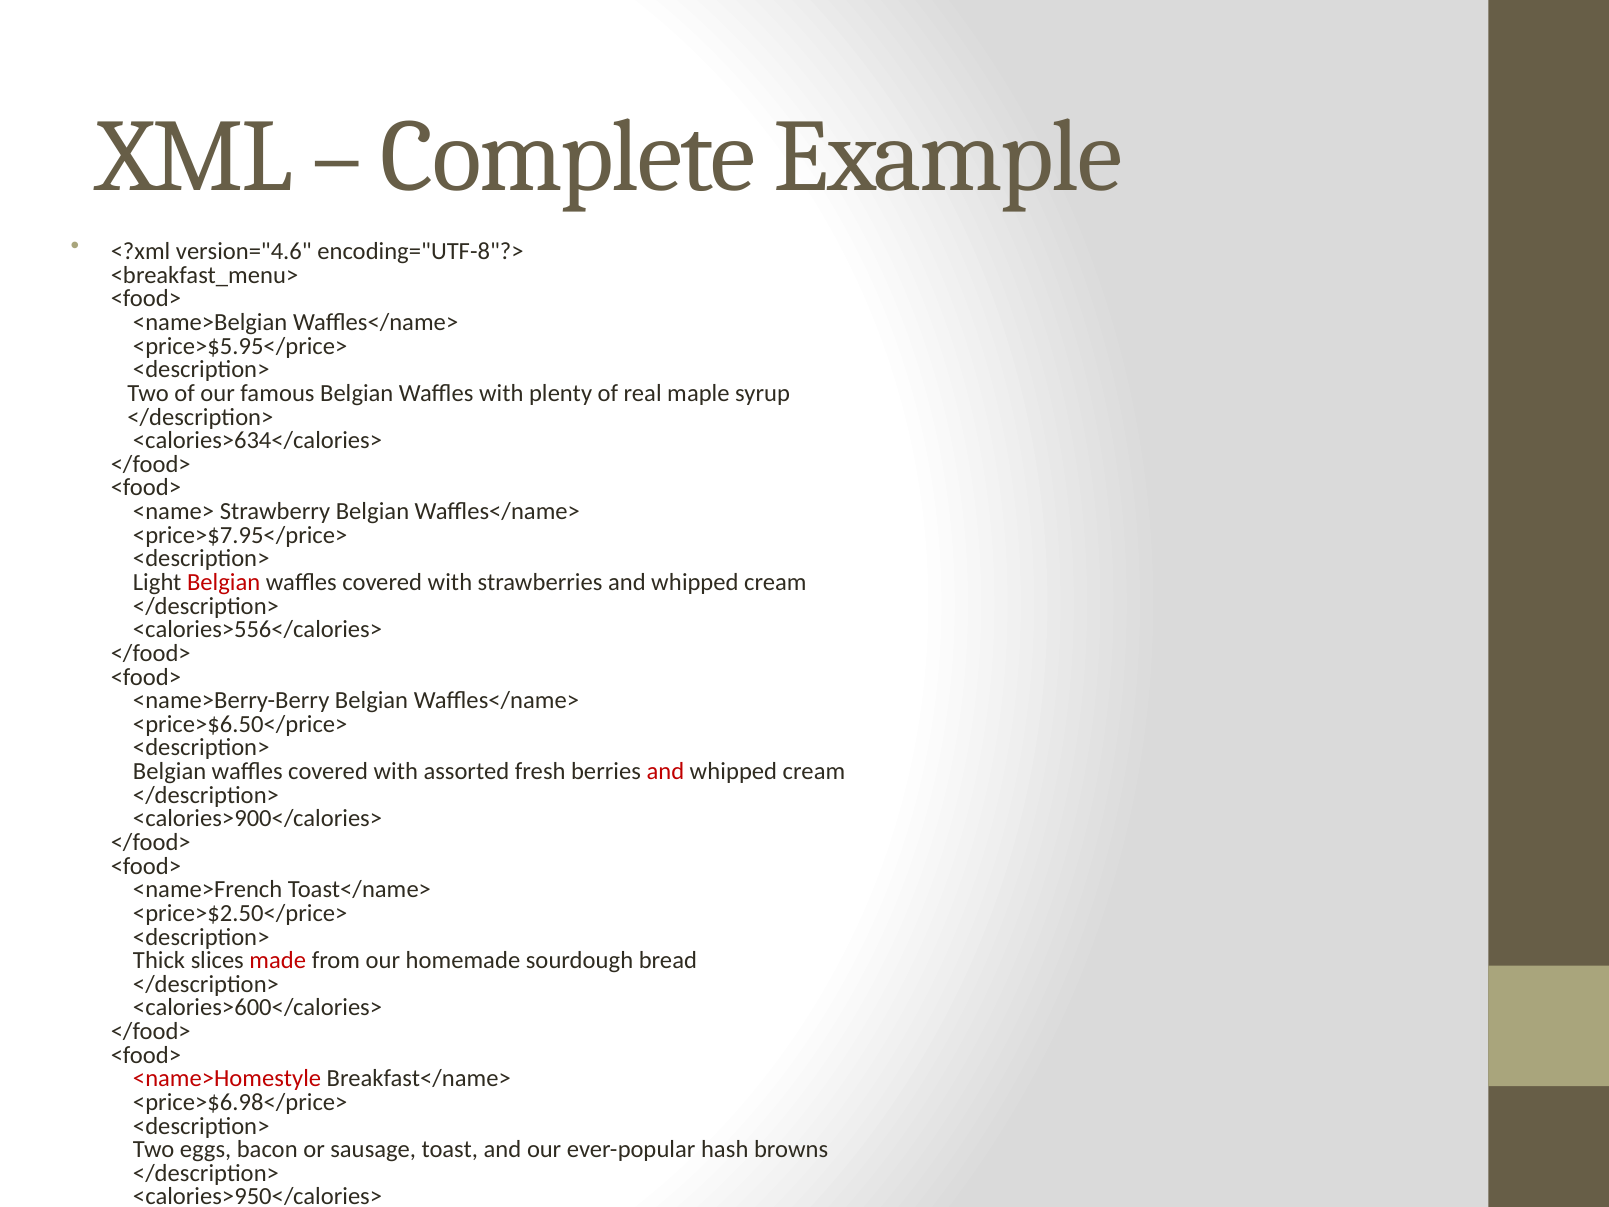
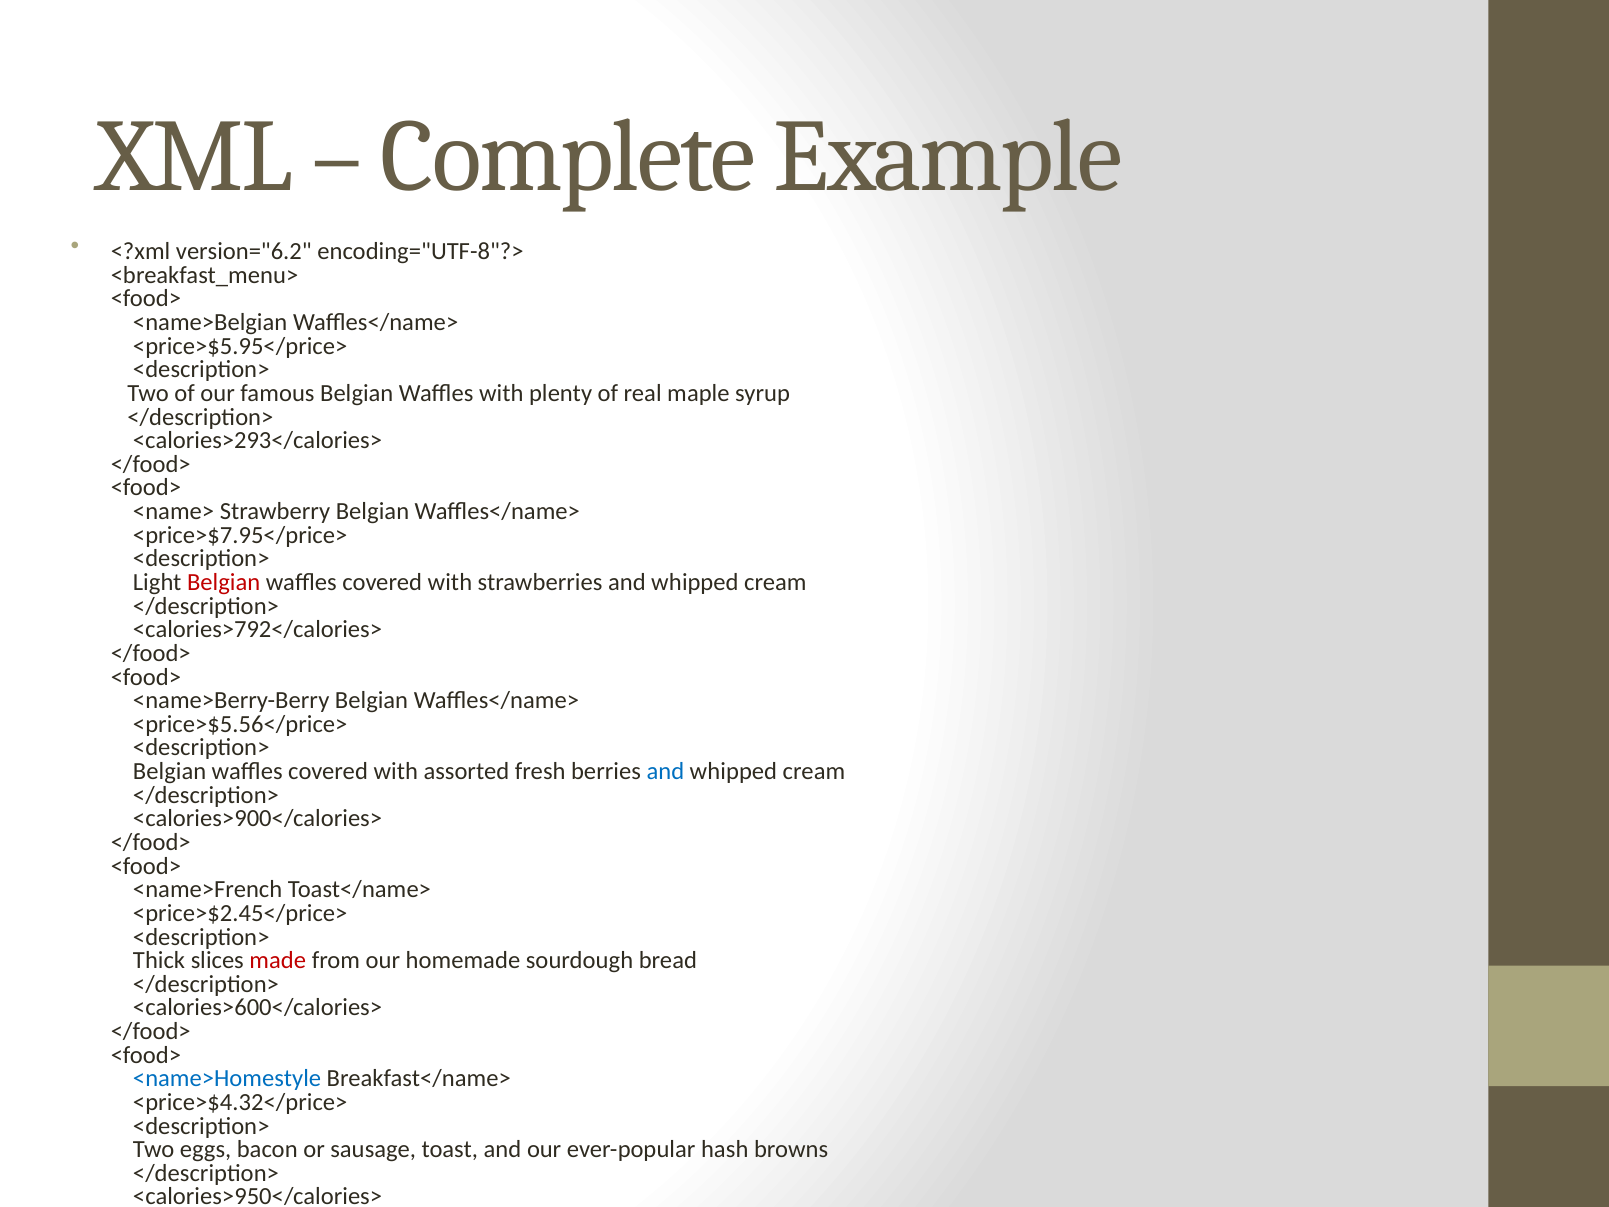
version="4.6: version="4.6 -> version="6.2
<calories>634</calories>: <calories>634</calories> -> <calories>293</calories>
<calories>556</calories>: <calories>556</calories> -> <calories>792</calories>
<price>$6.50</price>: <price>$6.50</price> -> <price>$5.56</price>
and at (665, 771) colour: red -> blue
<price>$2.50</price>: <price>$2.50</price> -> <price>$2.45</price>
<name>Homestyle colour: red -> blue
<price>$6.98</price>: <price>$6.98</price> -> <price>$4.32</price>
